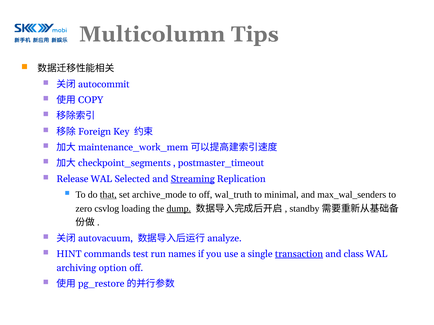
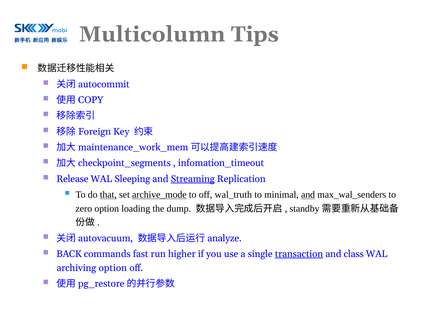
postmaster_timeout: postmaster_timeout -> infomation_timeout
Selected: Selected -> Sleeping
archive_mode underline: none -> present
and at (308, 195) underline: none -> present
zero csvlog: csvlog -> option
dump underline: present -> none
HINT: HINT -> BACK
test: test -> fast
names: names -> higher
